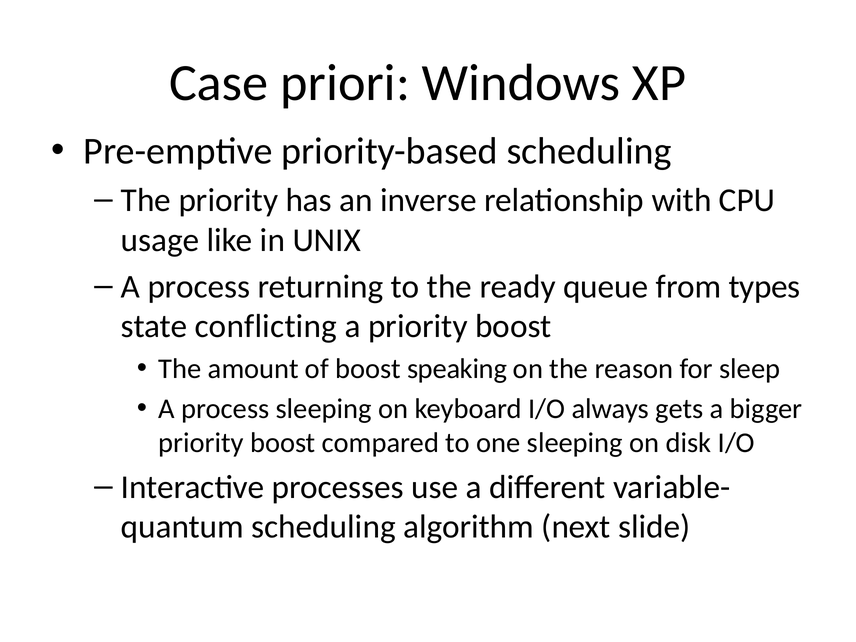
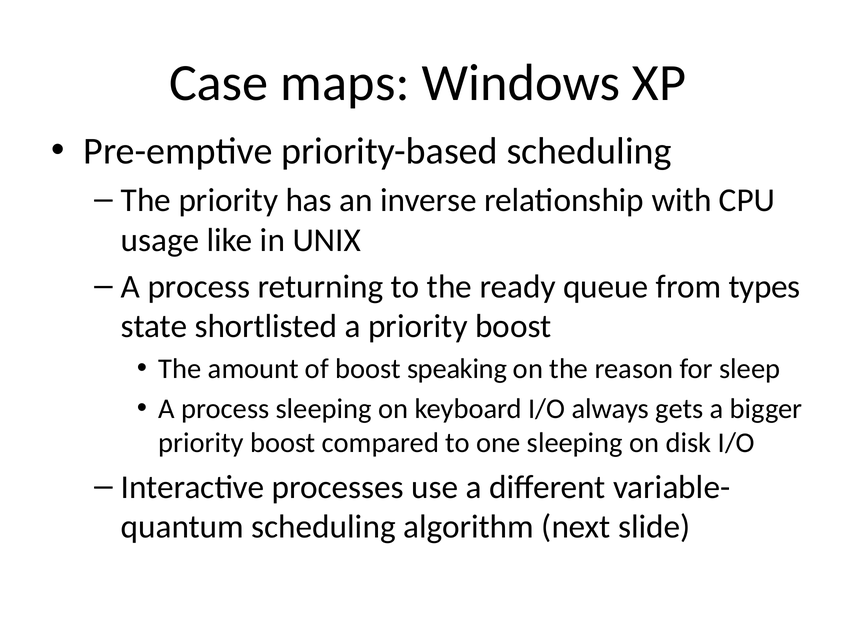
priori: priori -> maps
conflicting: conflicting -> shortlisted
